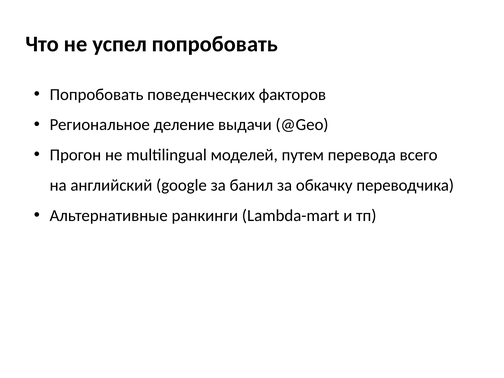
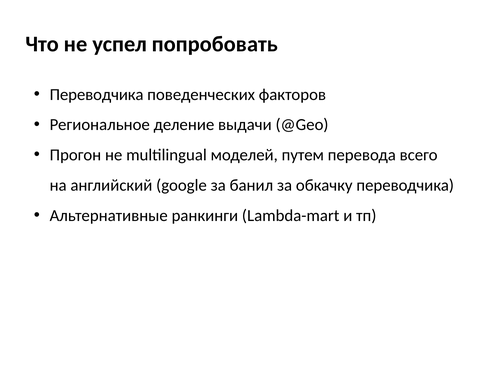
Попробовать at (97, 95): Попробовать -> Переводчика
